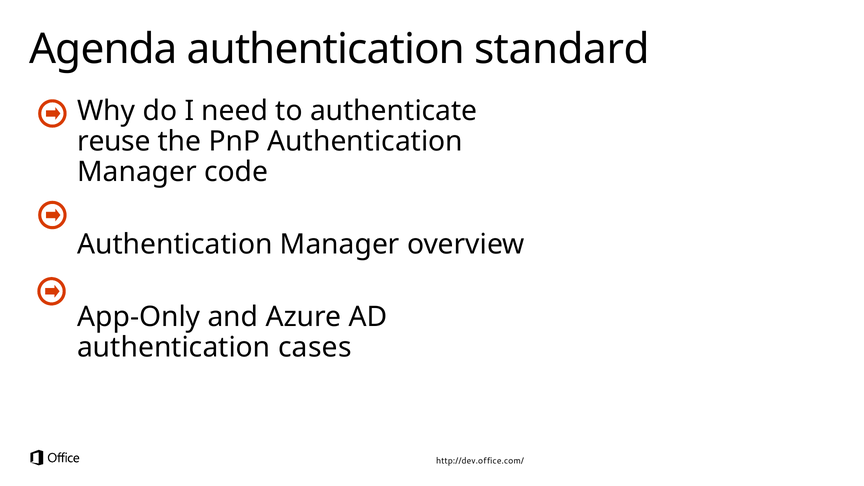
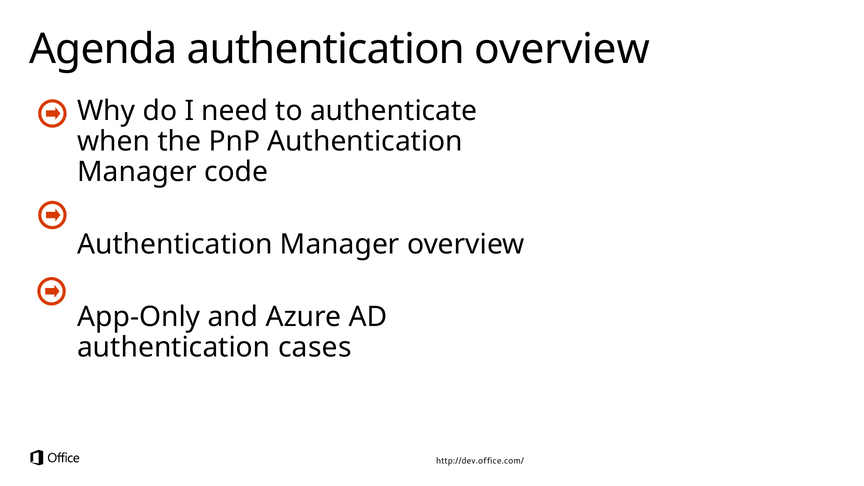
authentication standard: standard -> overview
reuse: reuse -> when
